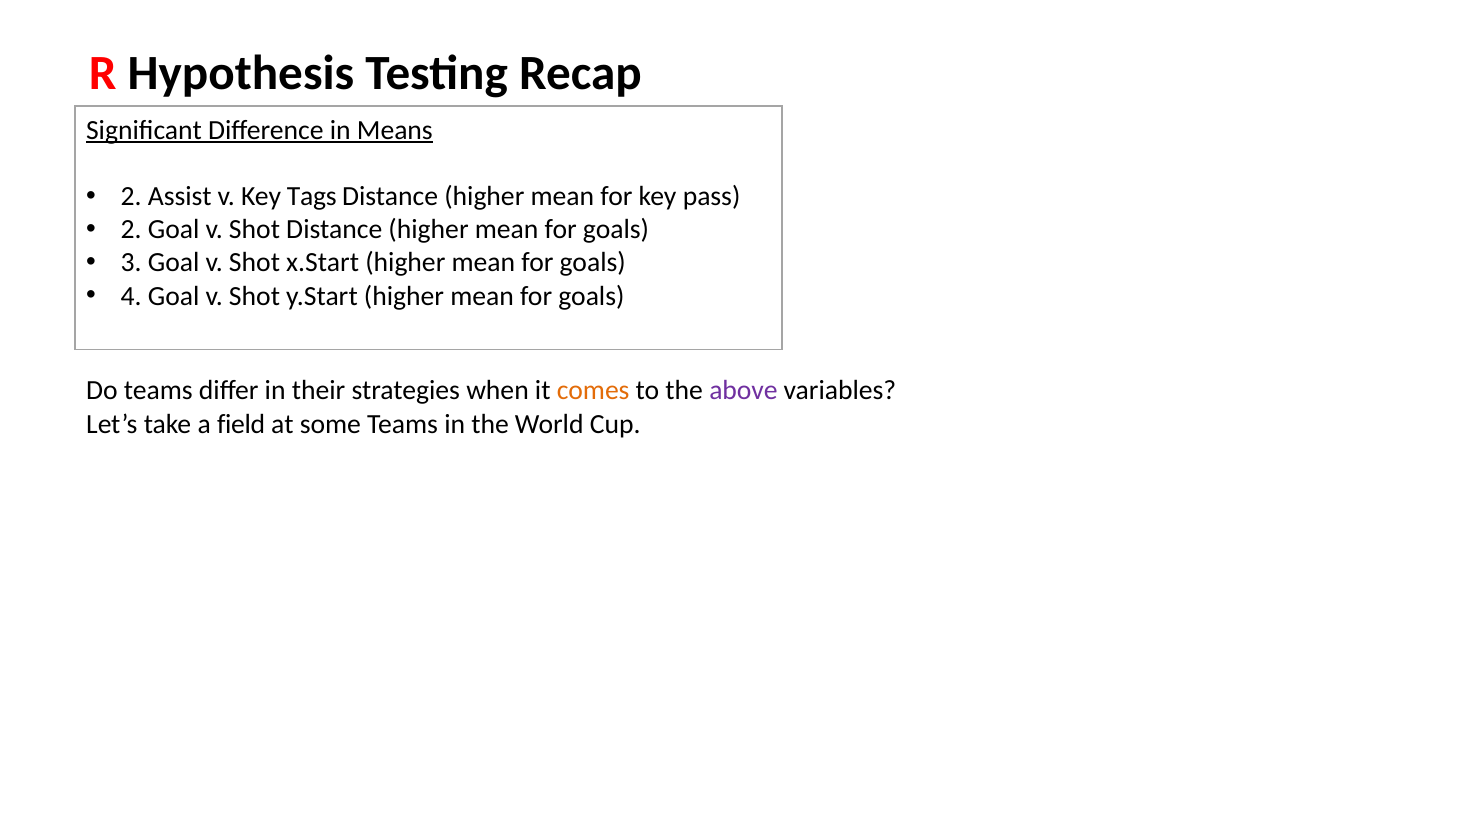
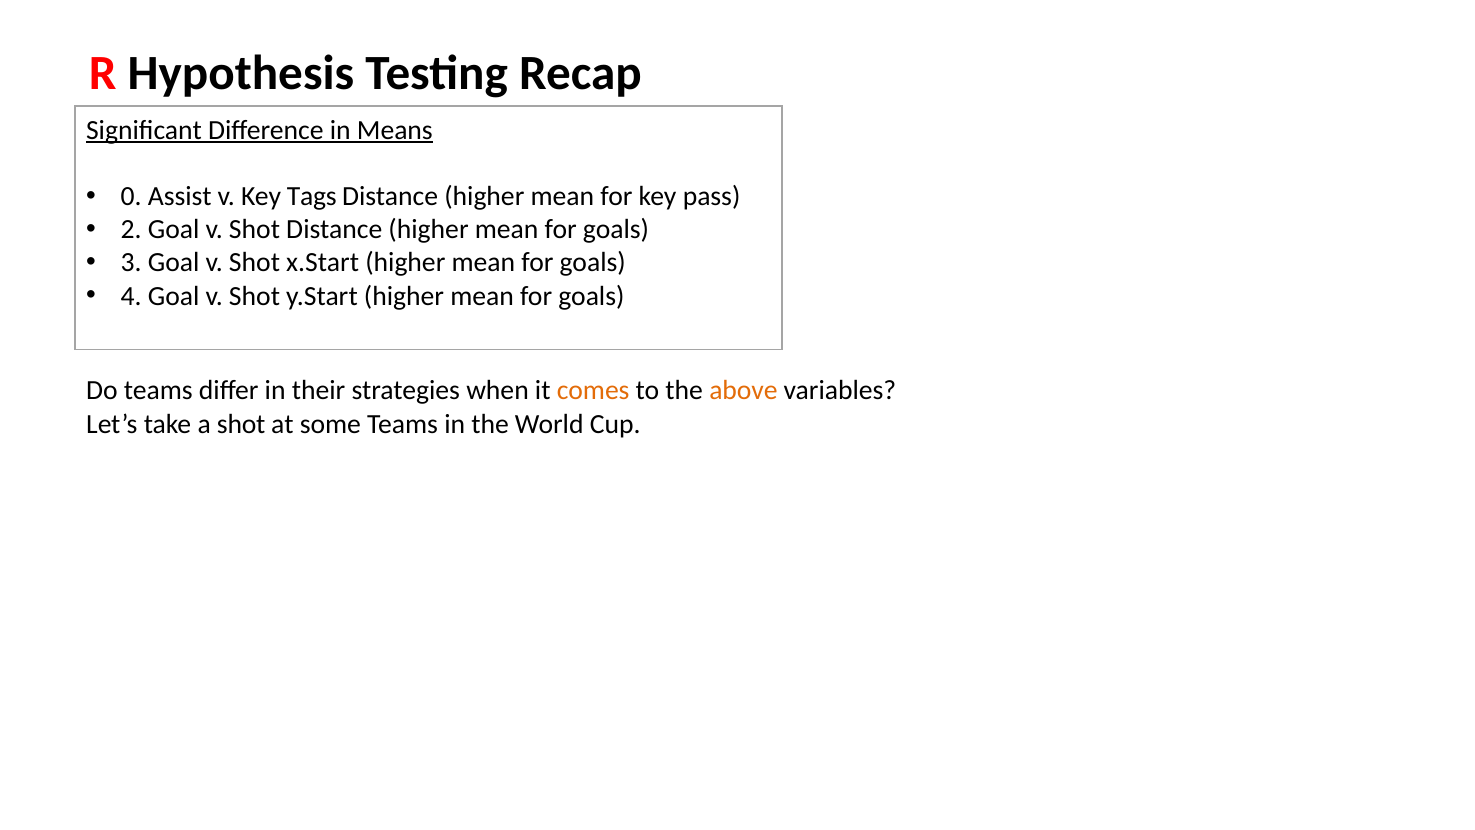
2 at (131, 196): 2 -> 0
above colour: purple -> orange
a field: field -> shot
